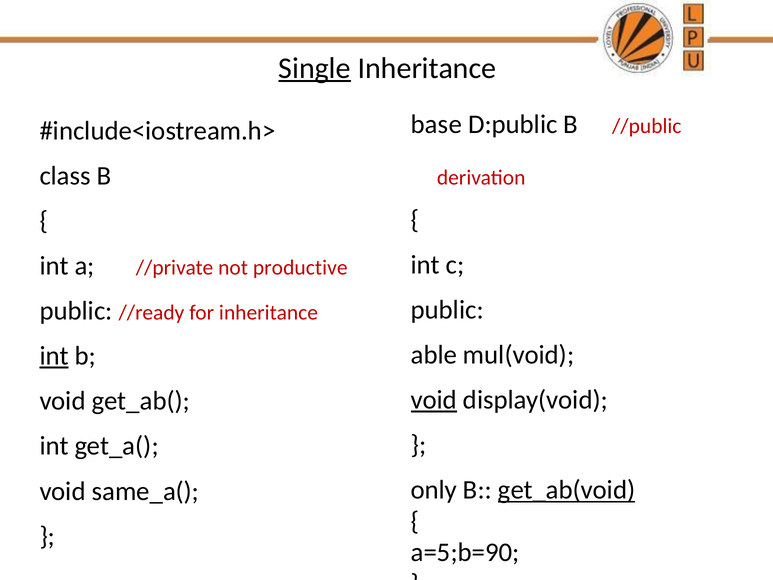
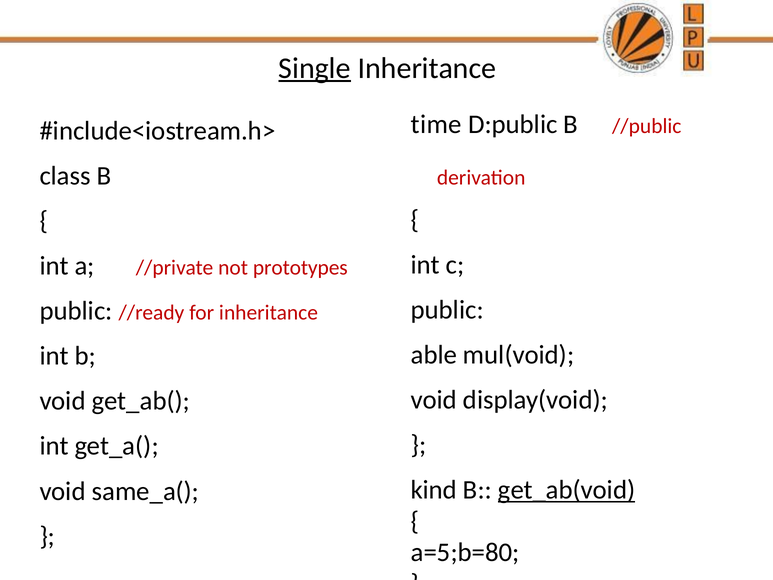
base: base -> time
productive: productive -> prototypes
int at (54, 356) underline: present -> none
void at (434, 400) underline: present -> none
only: only -> kind
a=5;b=90: a=5;b=90 -> a=5;b=80
